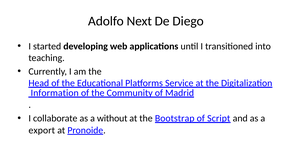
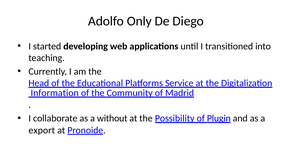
Next: Next -> Only
Bootstrap: Bootstrap -> Possibility
Script: Script -> Plugin
